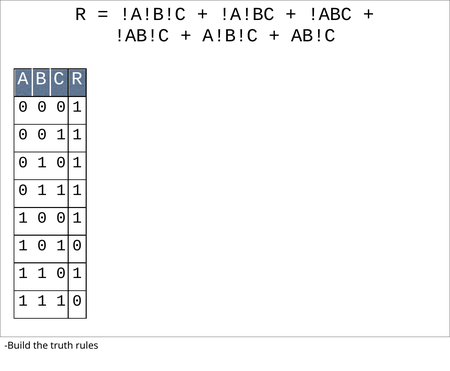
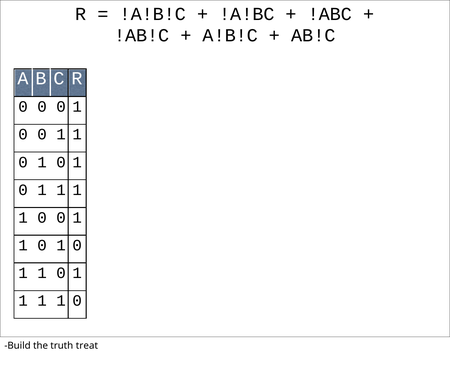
rules: rules -> treat
